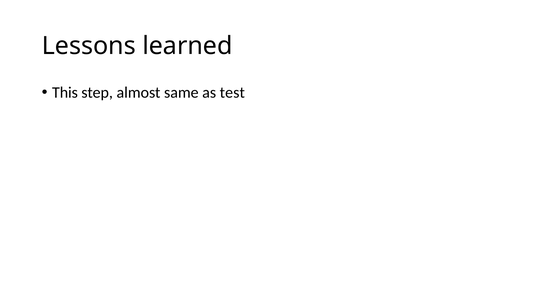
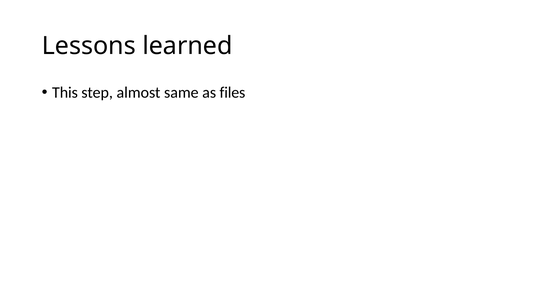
test: test -> files
